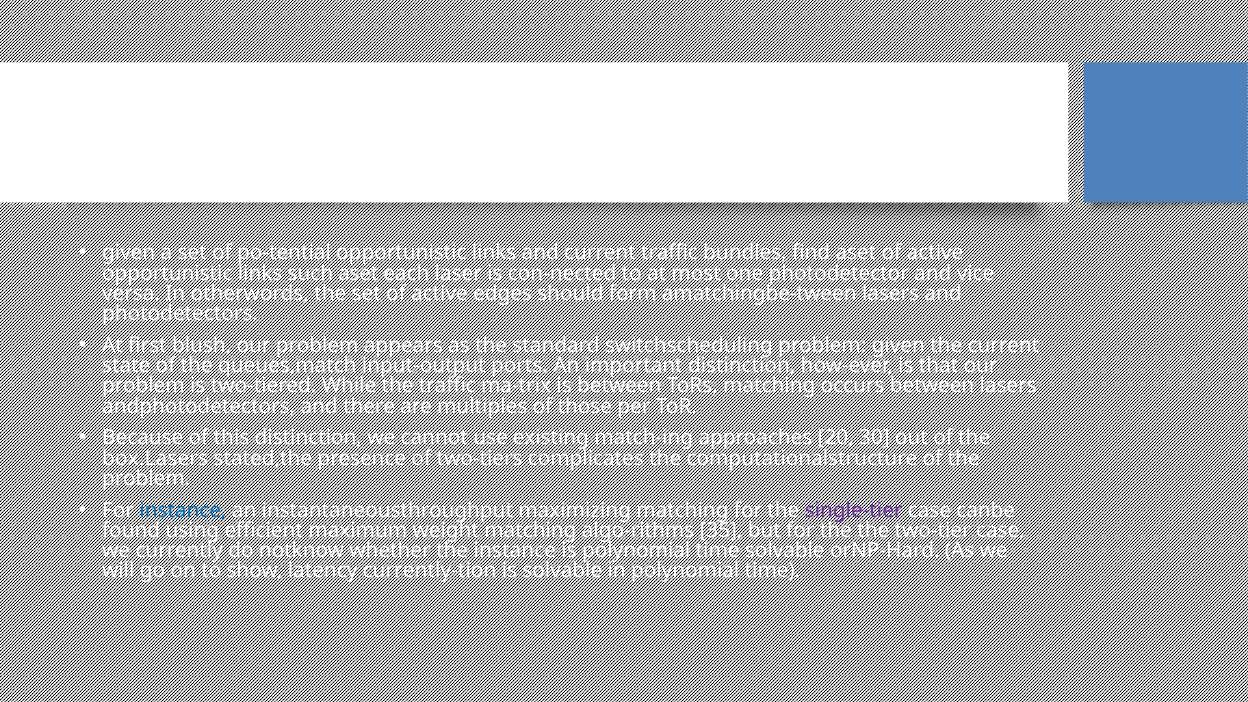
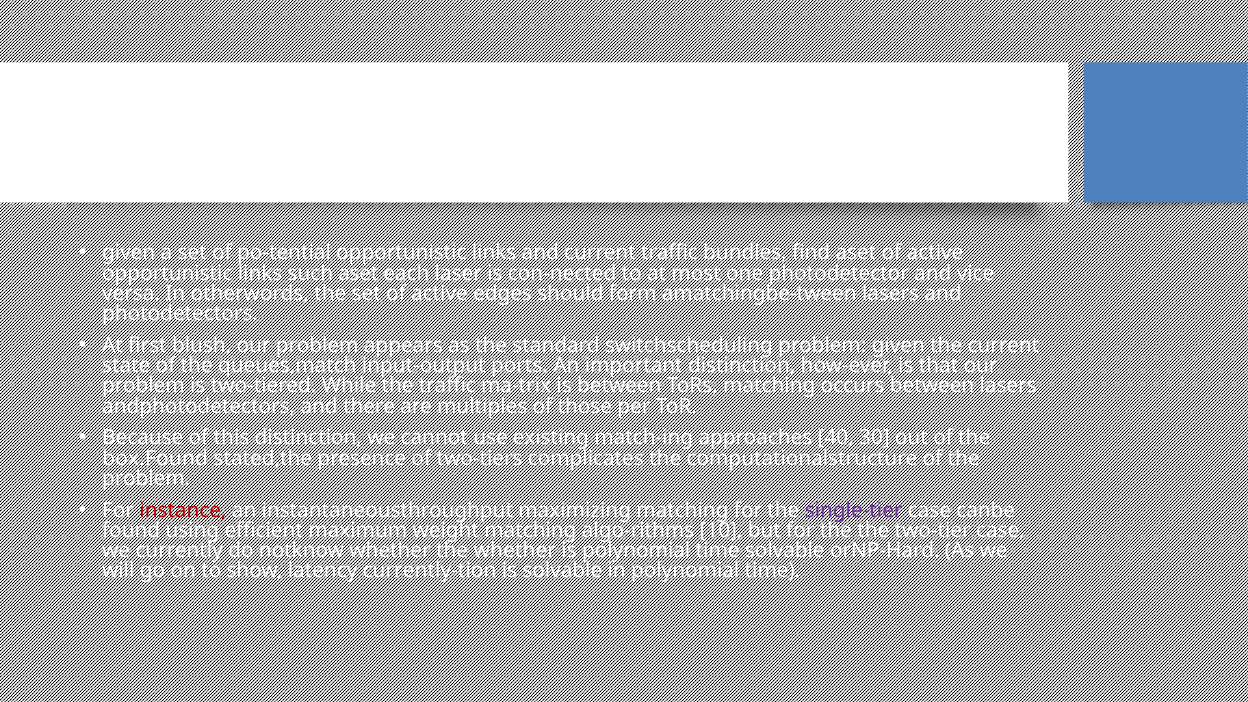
20: 20 -> 40
box.Lasers: box.Lasers -> box.Found
instance at (183, 510) colour: blue -> red
35: 35 -> 10
the instance: instance -> whether
